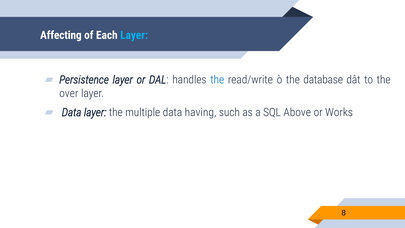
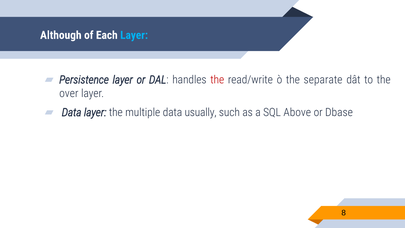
Affecting: Affecting -> Although
the at (217, 80) colour: blue -> red
database: database -> separate
having: having -> usually
Works: Works -> Dbase
